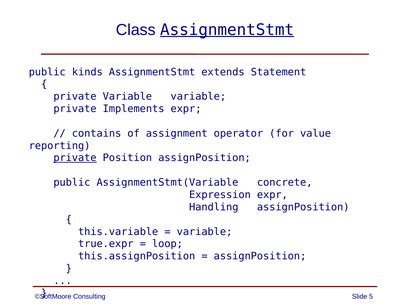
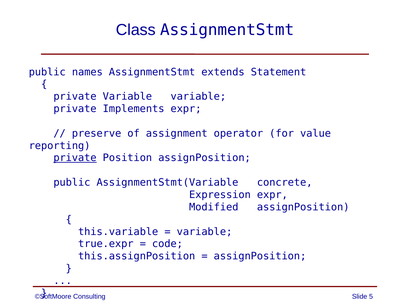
AssignmentStmt at (227, 30) underline: present -> none
kinds: kinds -> names
contains: contains -> preserve
Handling: Handling -> Modified
loop: loop -> code
